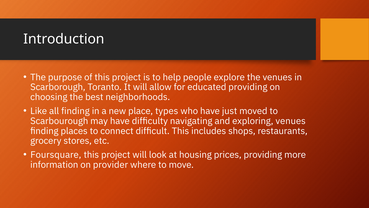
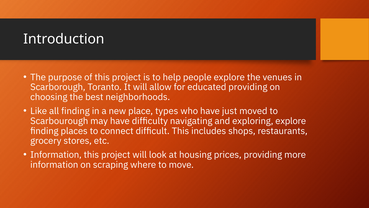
exploring venues: venues -> explore
Foursquare at (56, 154): Foursquare -> Information
provider: provider -> scraping
